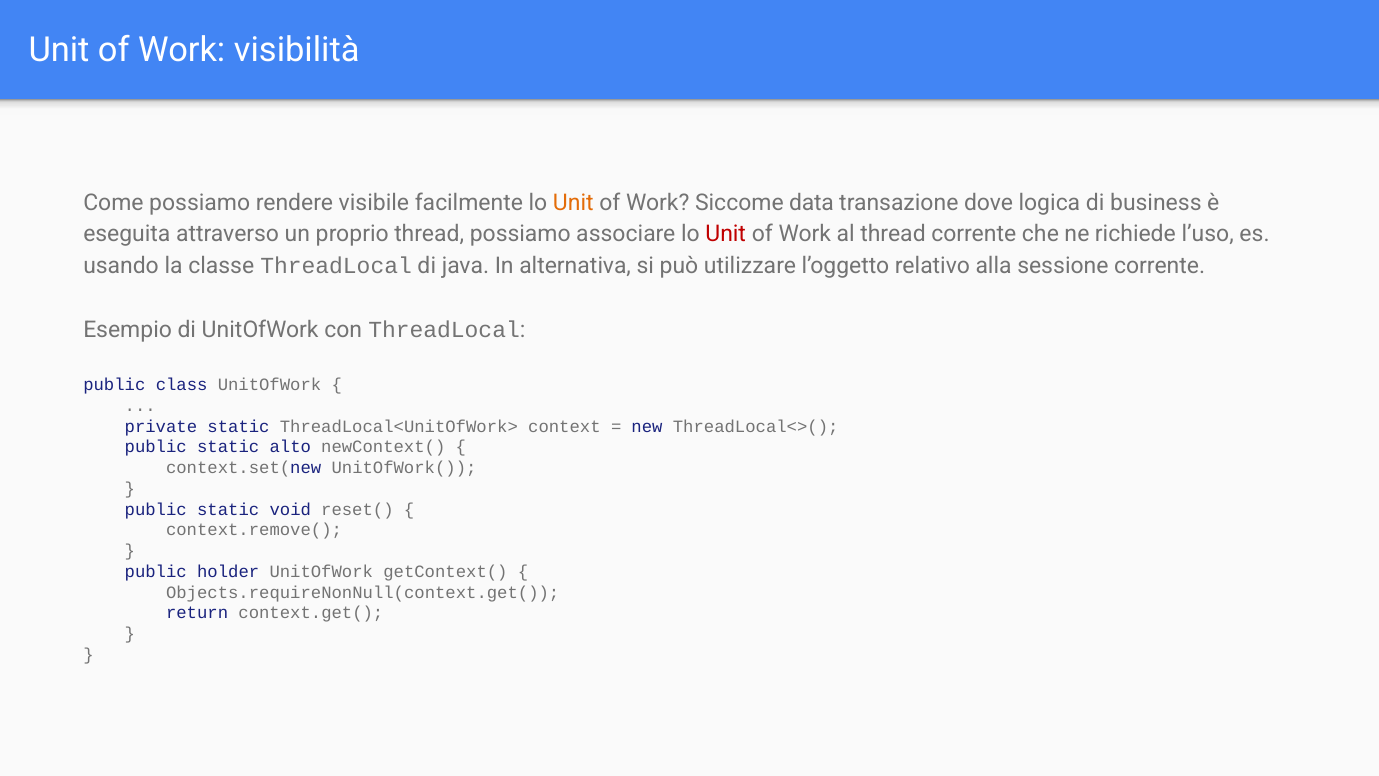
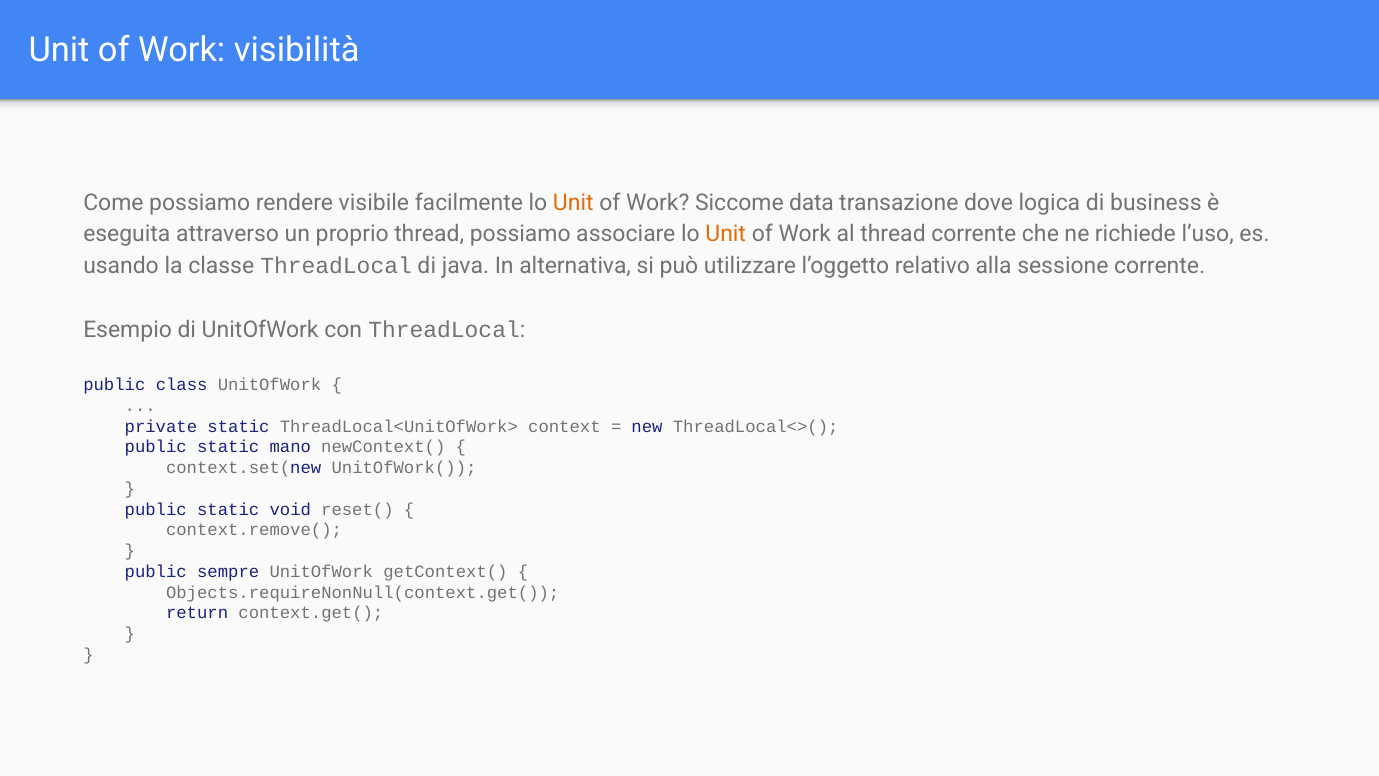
Unit at (726, 234) colour: red -> orange
alto: alto -> mano
holder: holder -> sempre
